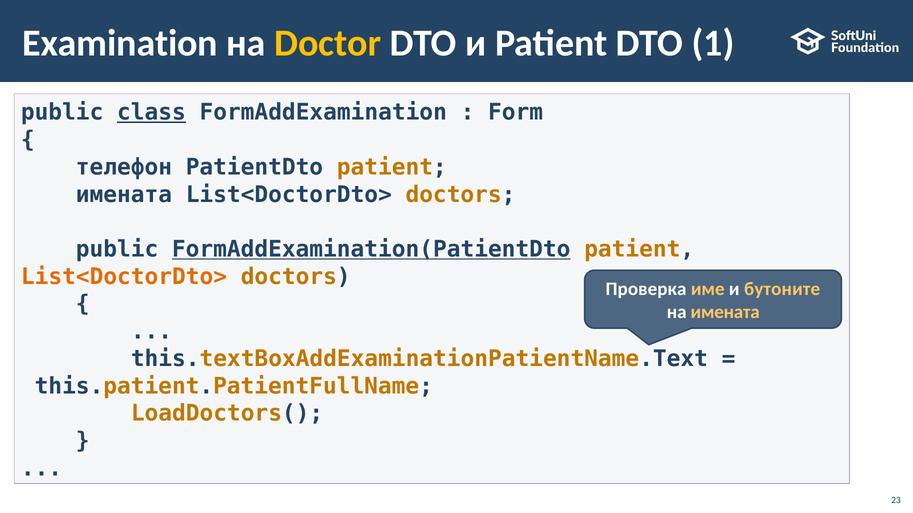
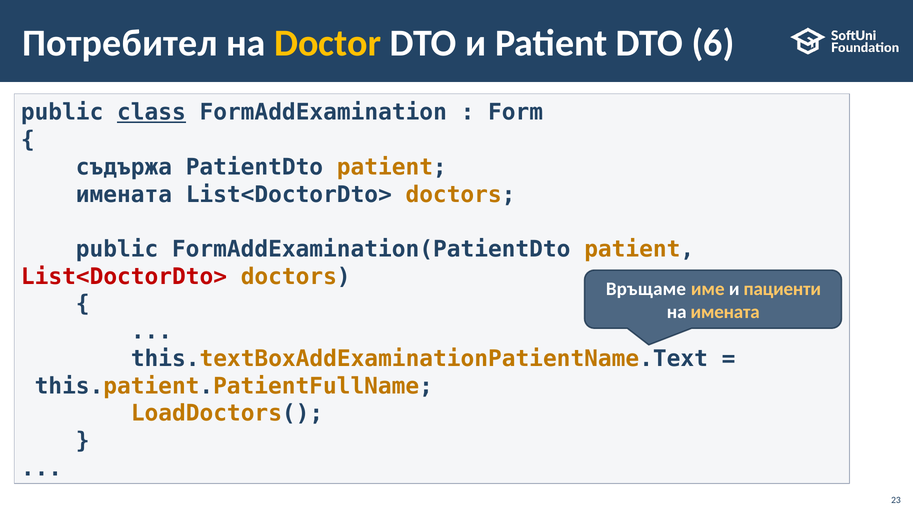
Examination: Examination -> Потребител
1: 1 -> 6
телефон: телефон -> съдържа
FormAddExamination(PatientDto underline: present -> none
List<DoctorDto> at (124, 277) colour: orange -> red
Проверка: Проверка -> Връщаме
бутоните: бутоните -> пациенти
